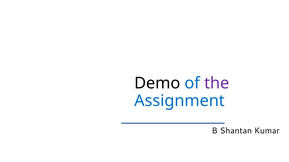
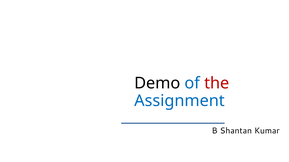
the colour: purple -> red
